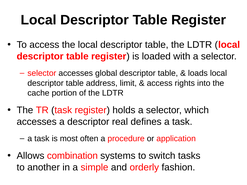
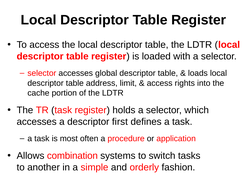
real: real -> first
